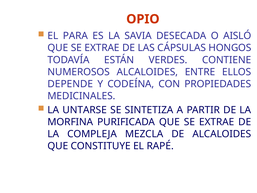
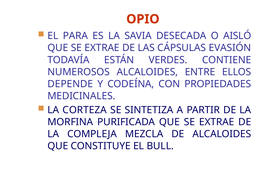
HONGOS: HONGOS -> EVASIÓN
UNTARSE: UNTARSE -> CORTEZA
RAPÉ: RAPÉ -> BULL
